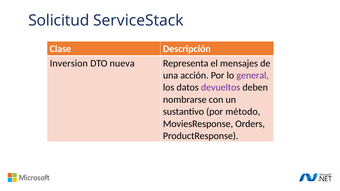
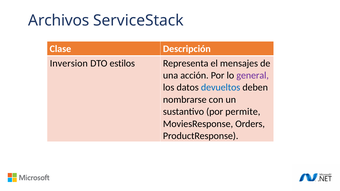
Solicitud: Solicitud -> Archivos
nueva: nueva -> estilos
devueltos colour: purple -> blue
método: método -> permite
